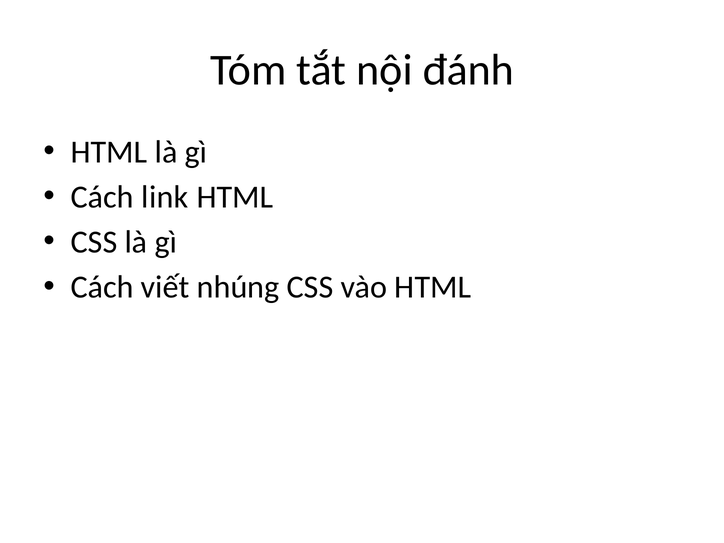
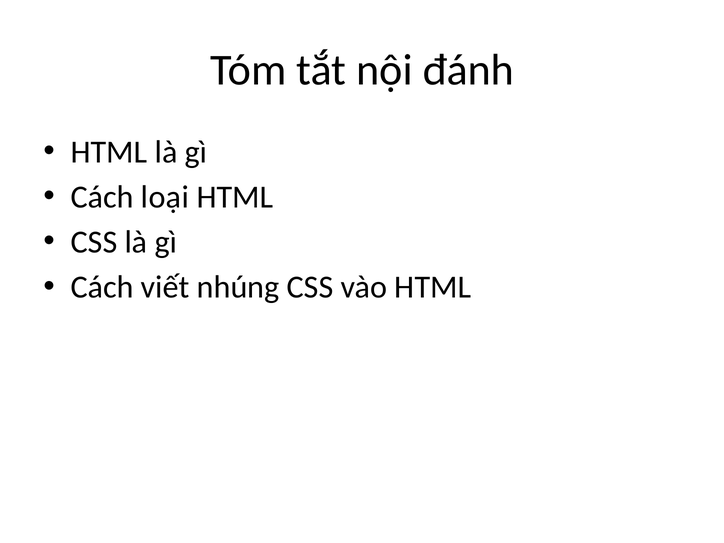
link: link -> loại
